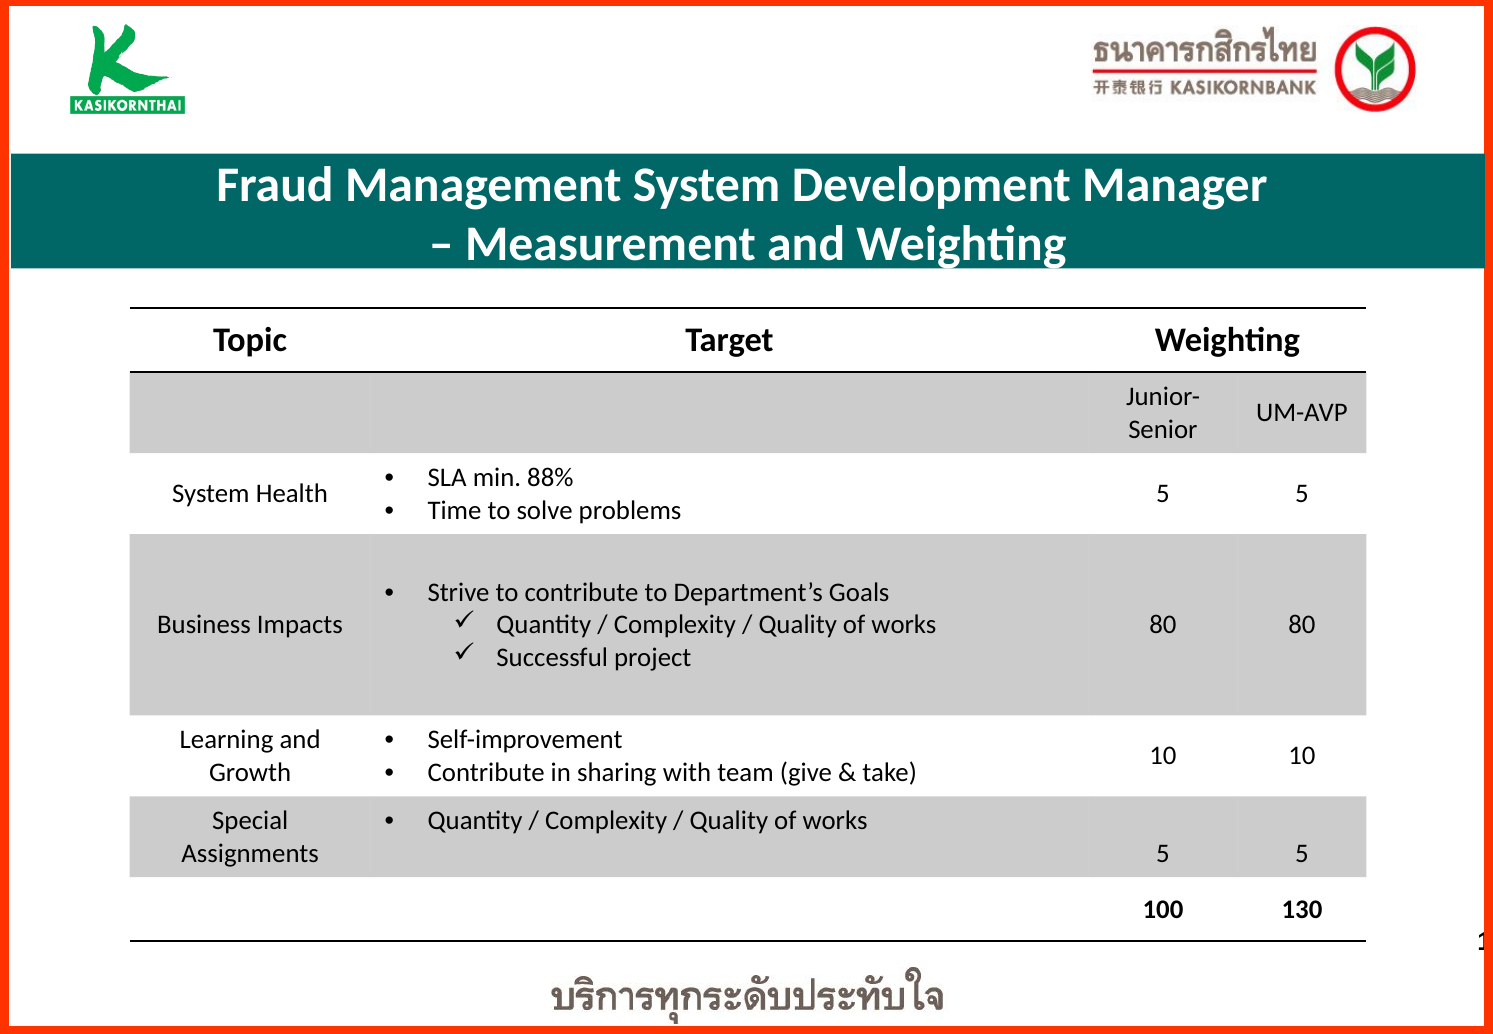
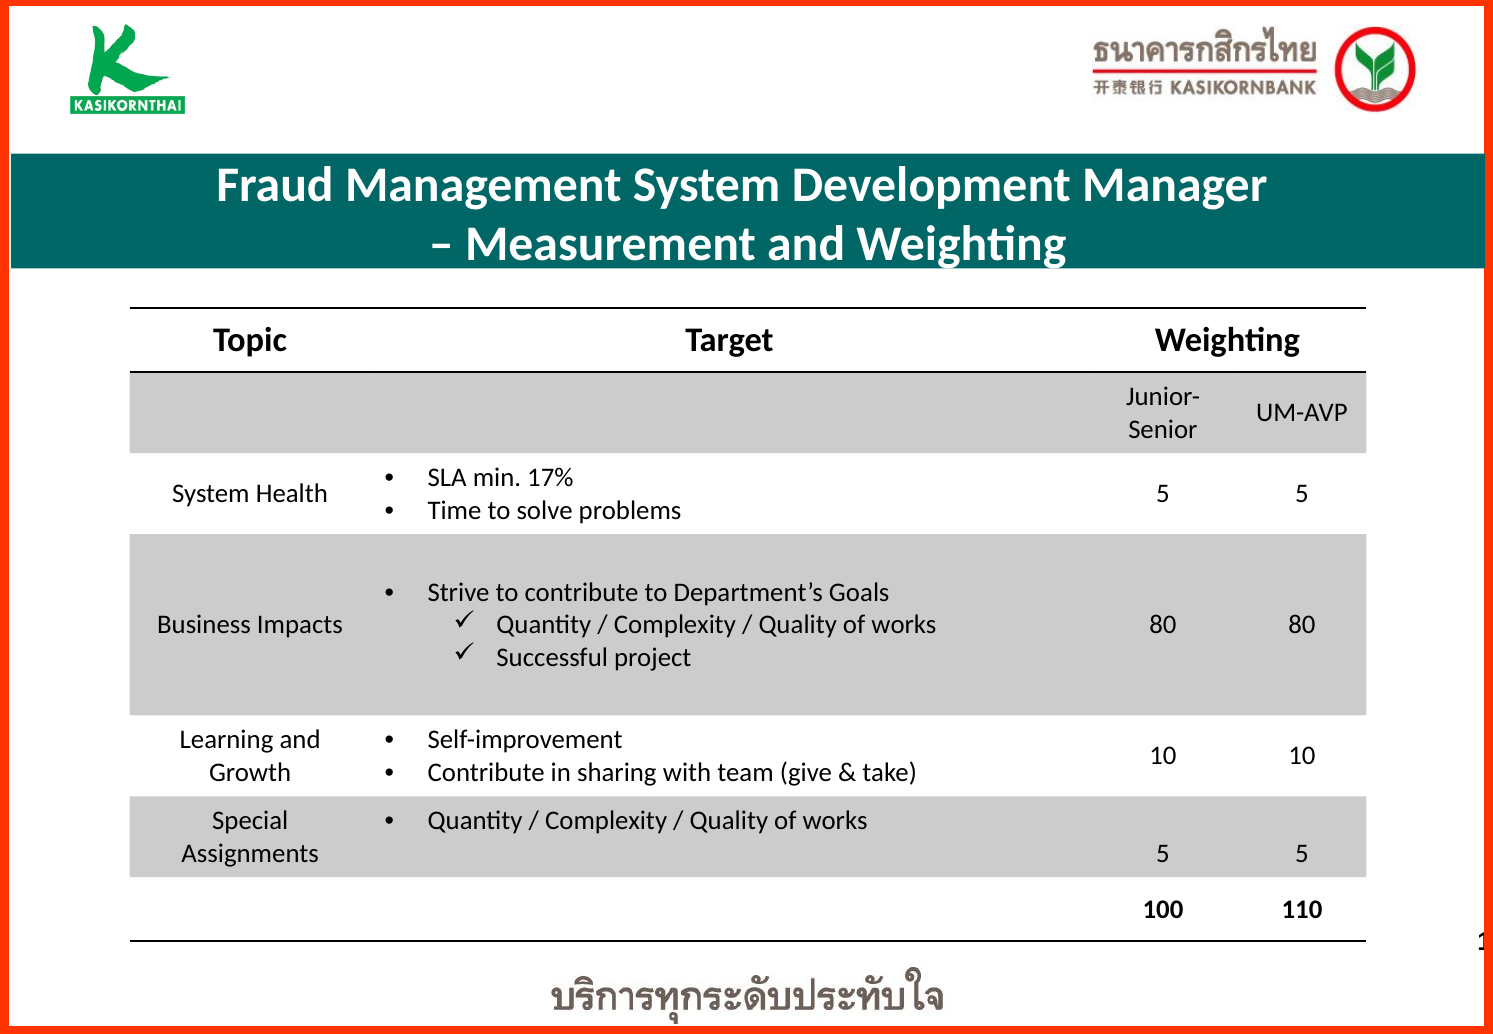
88%: 88% -> 17%
130: 130 -> 110
